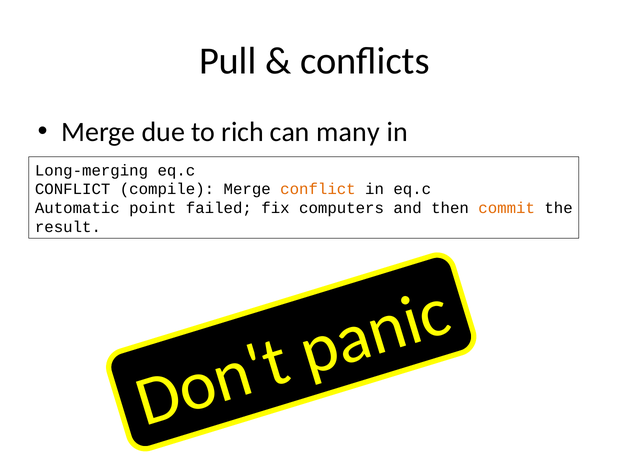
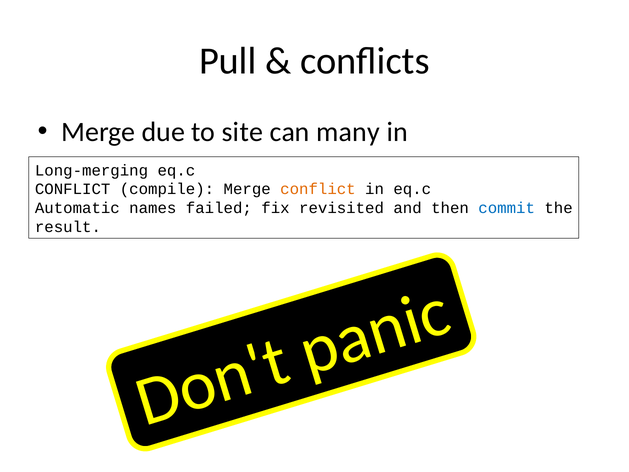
rich: rich -> site
point: point -> names
computers: computers -> revisited
commit colour: orange -> blue
